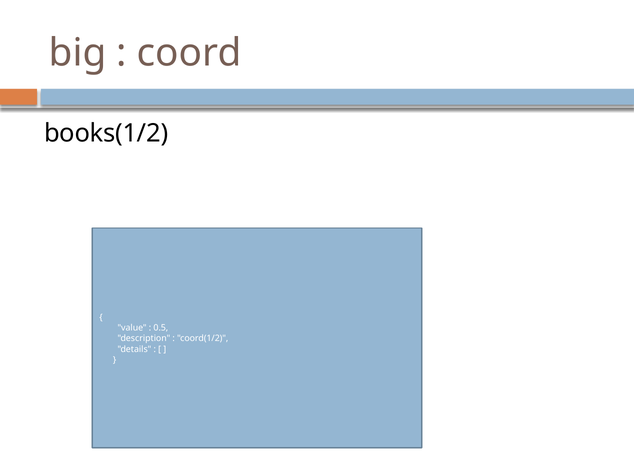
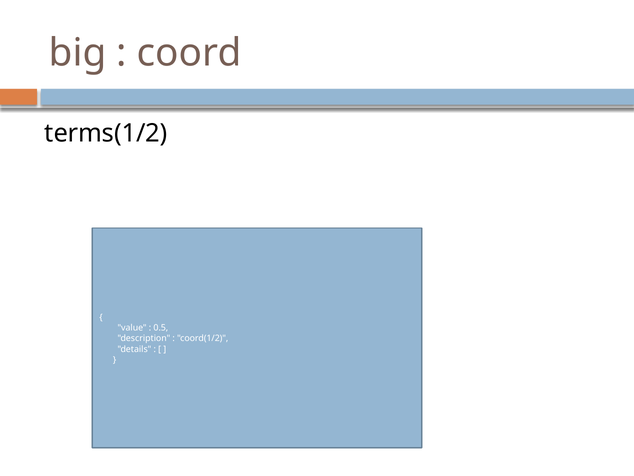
books(1/2: books(1/2 -> terms(1/2
